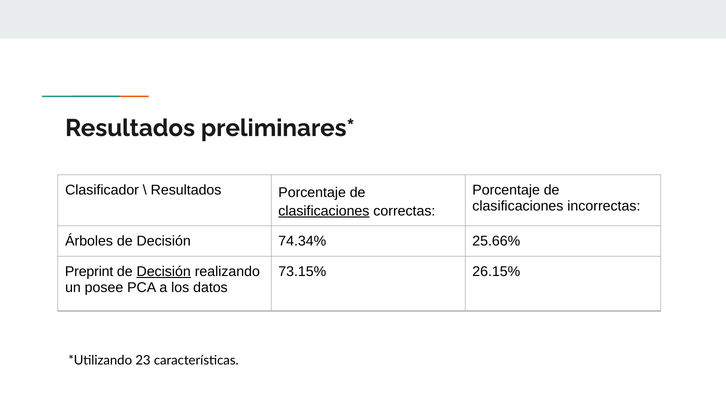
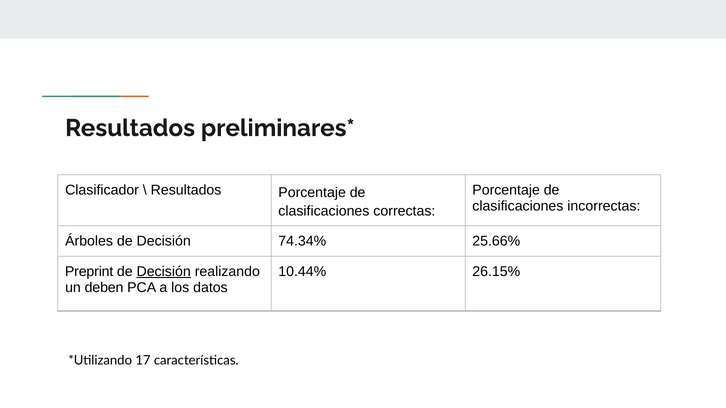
clasificaciones at (324, 211) underline: present -> none
73.15%: 73.15% -> 10.44%
posee: posee -> deben
23: 23 -> 17
